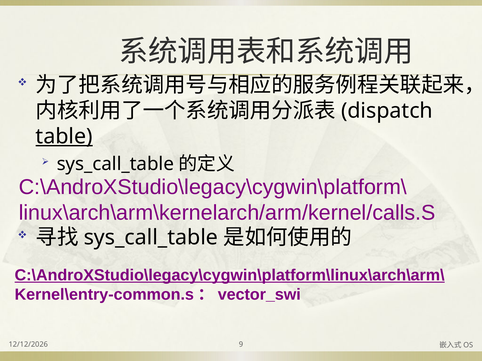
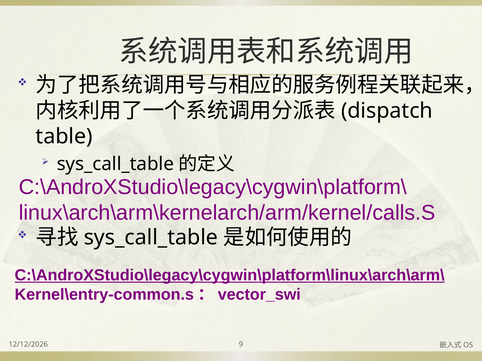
table underline: present -> none
